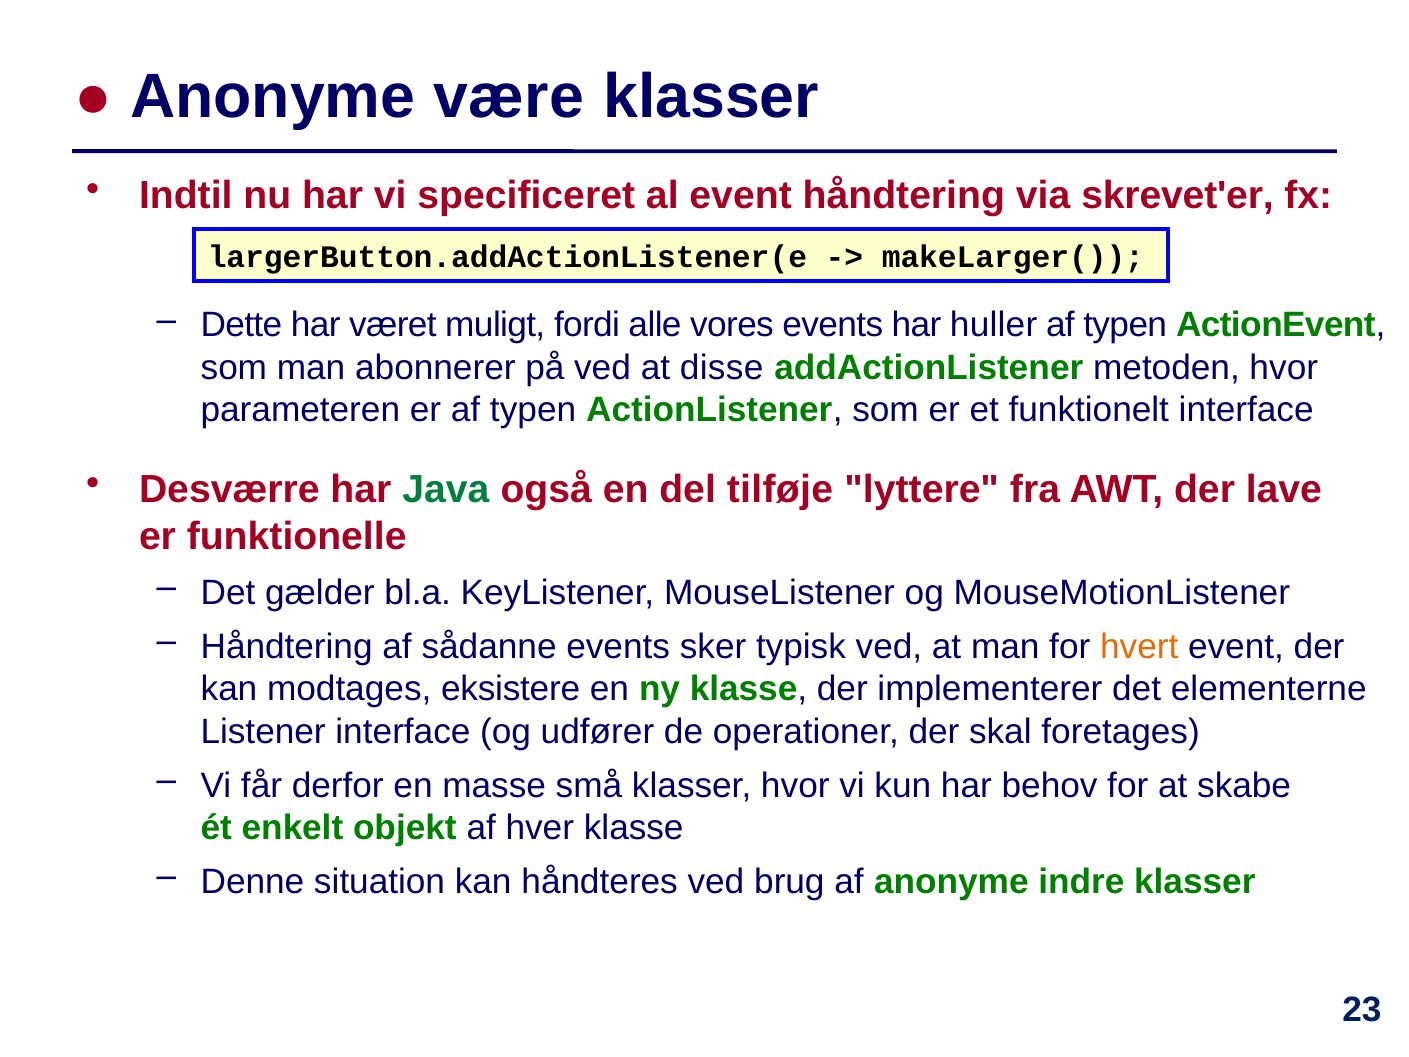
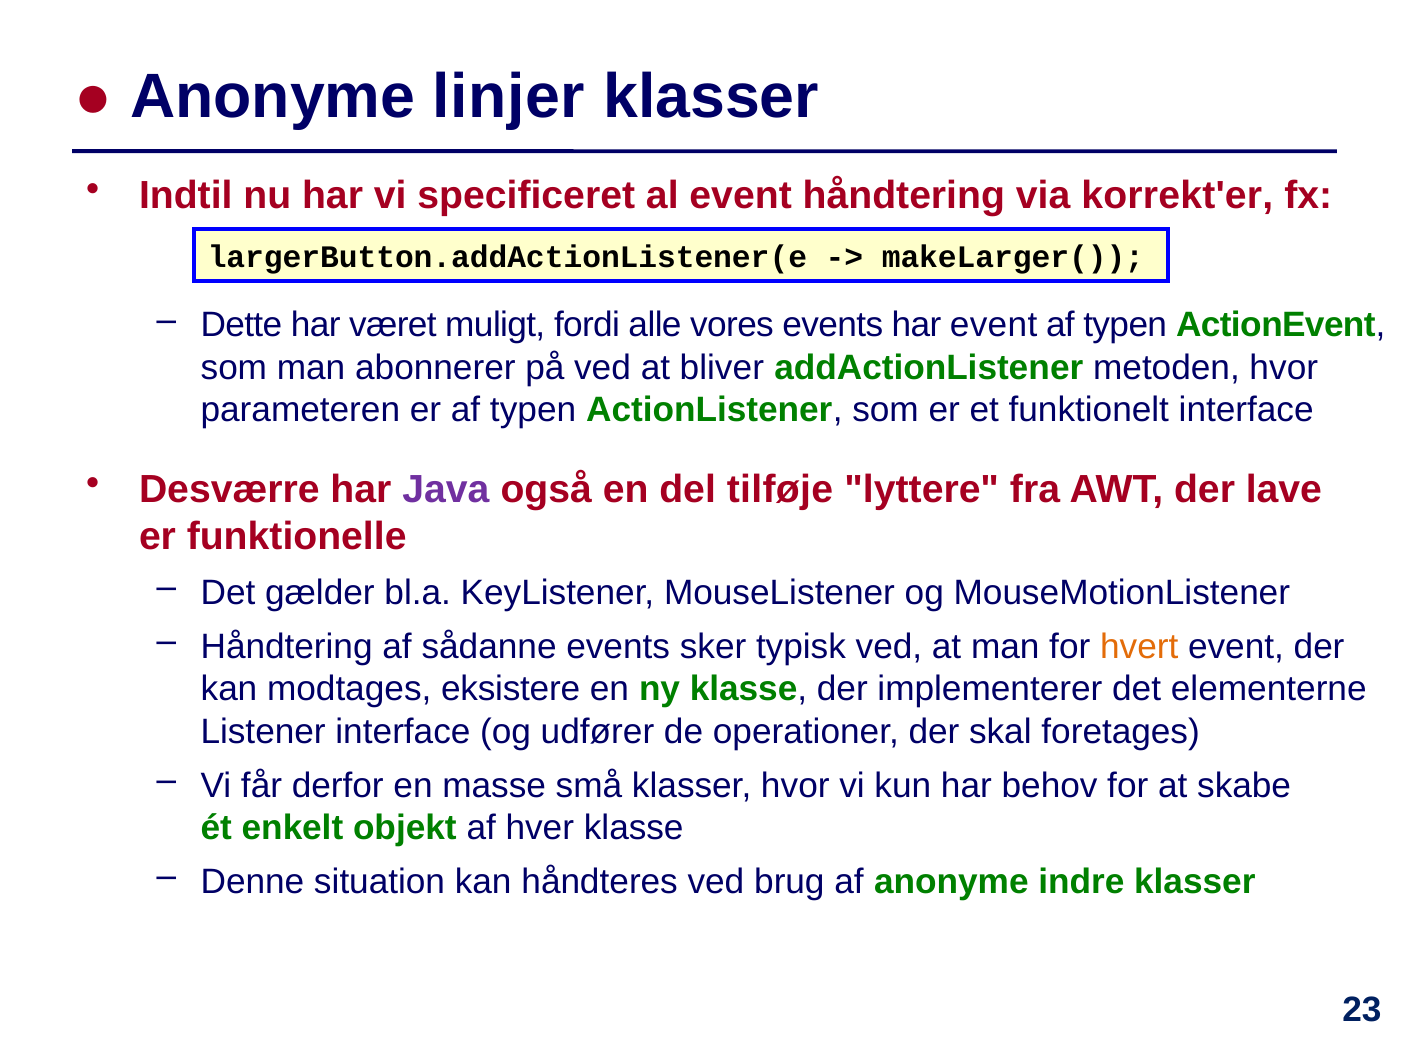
være: være -> linjer
skrevet'er: skrevet'er -> korrekt'er
har huller: huller -> event
disse: disse -> bliver
Java colour: green -> purple
